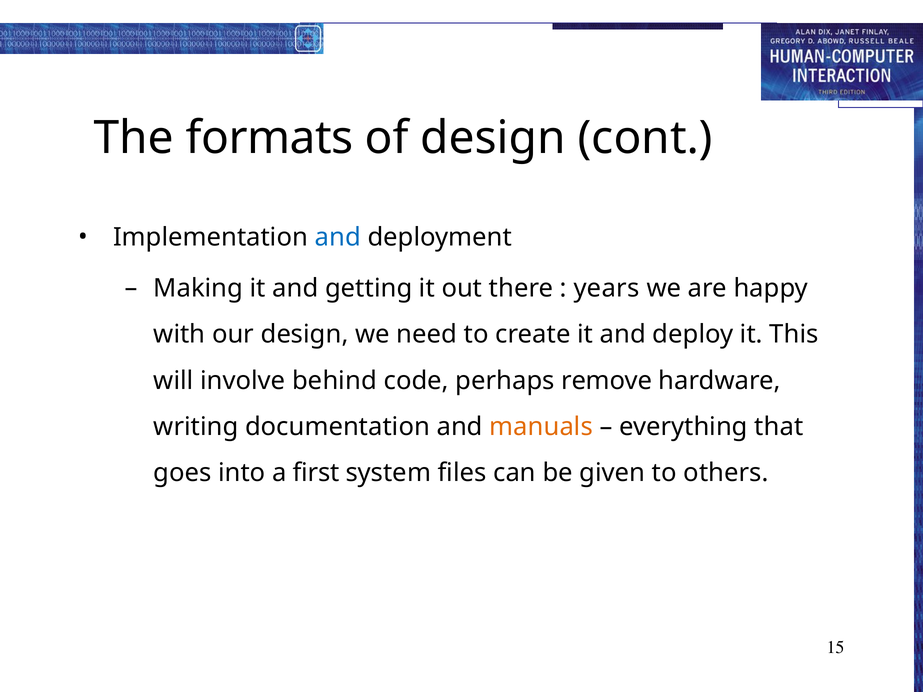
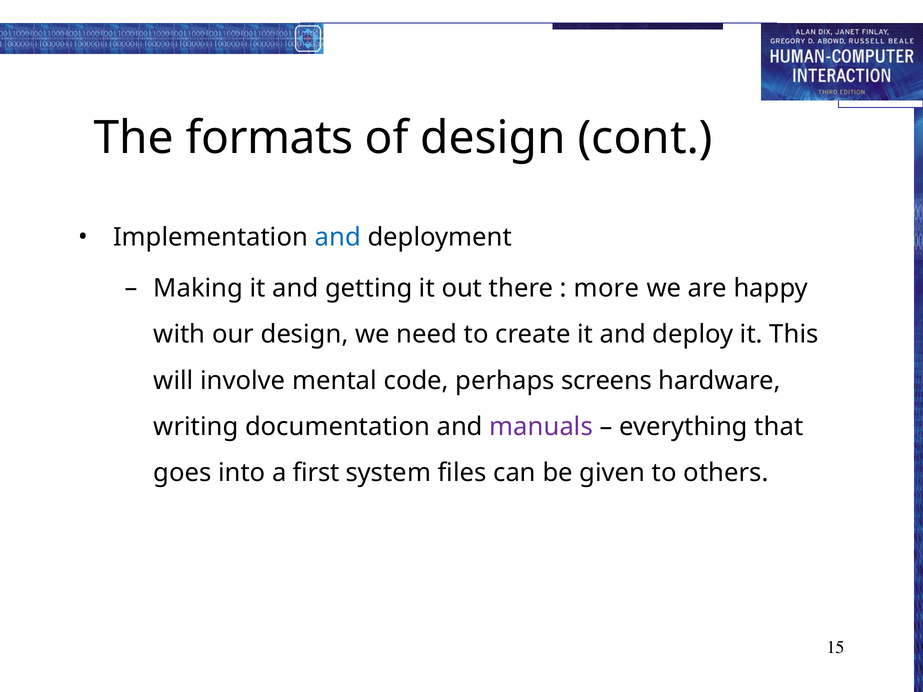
years: years -> more
behind: behind -> mental
remove: remove -> screens
manuals colour: orange -> purple
